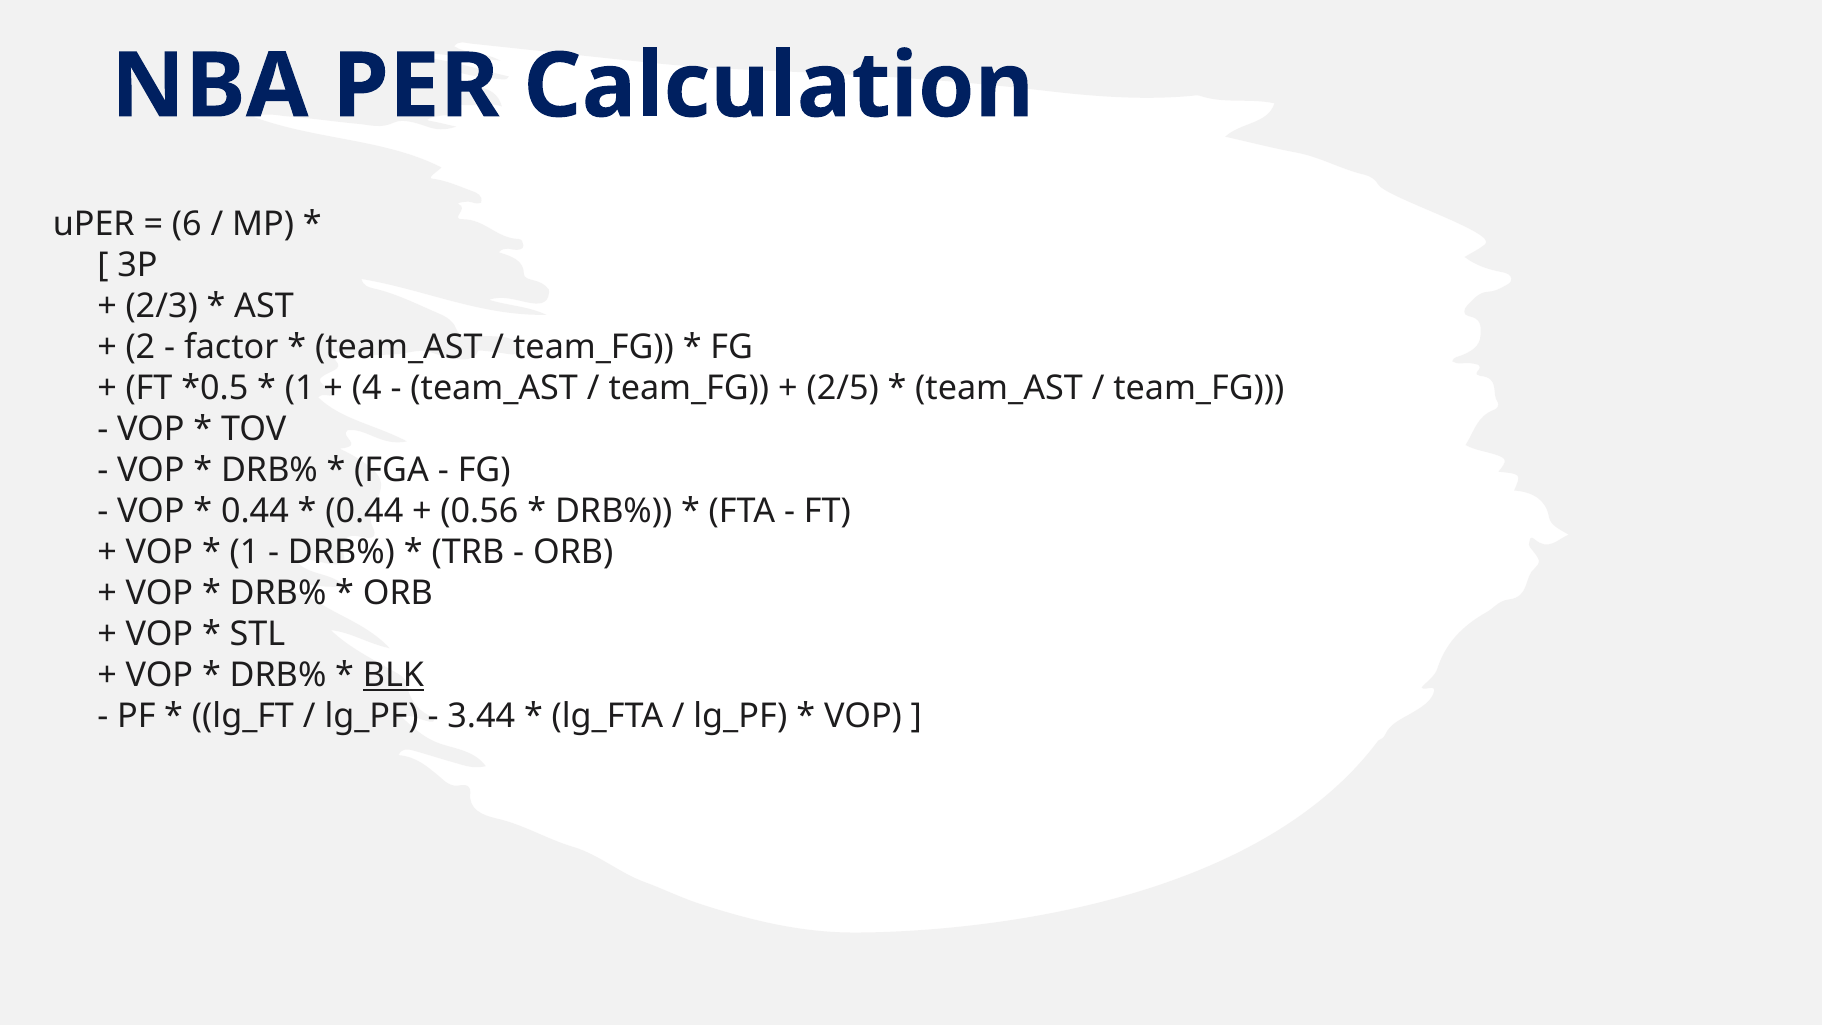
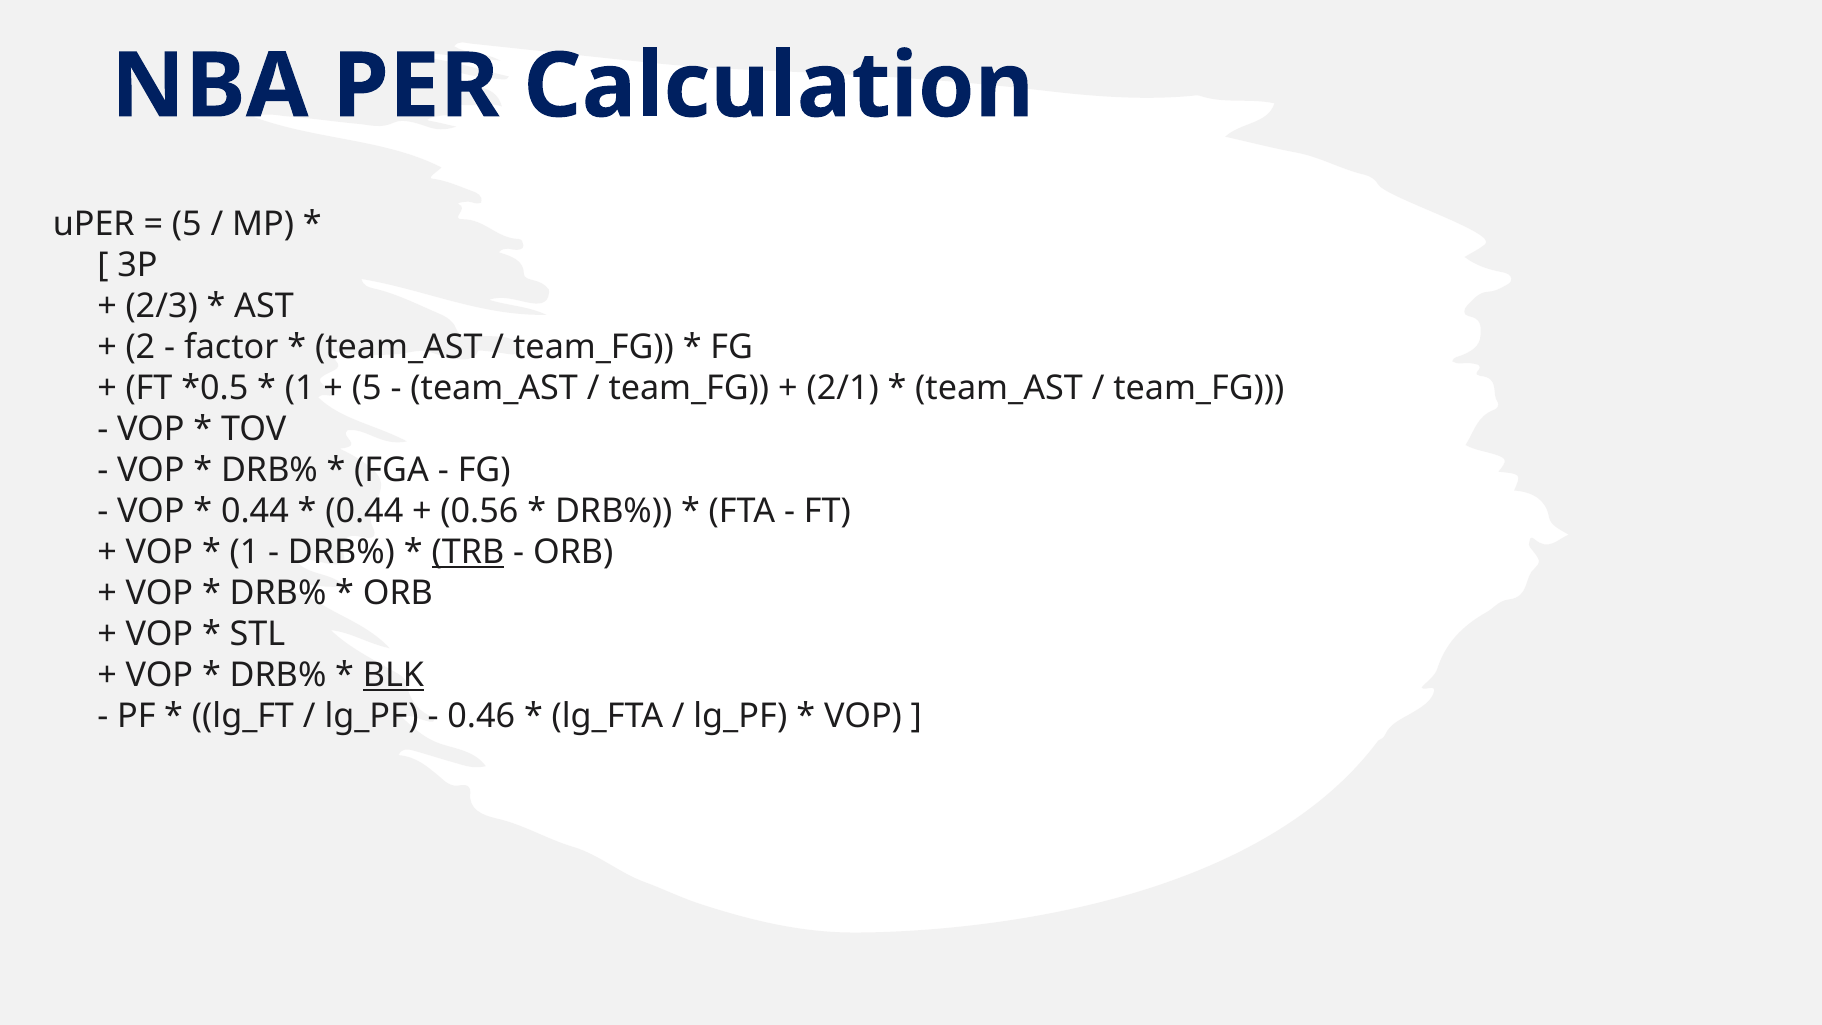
6 at (187, 225): 6 -> 5
4 at (367, 389): 4 -> 5
2/5: 2/5 -> 2/1
TRB underline: none -> present
3.44: 3.44 -> 0.46
